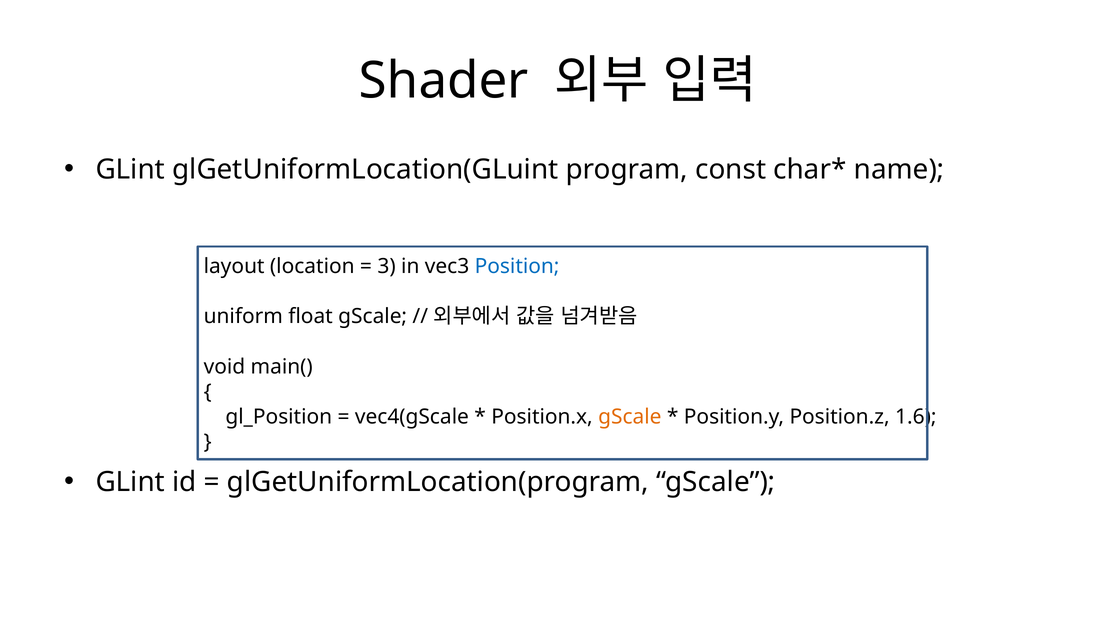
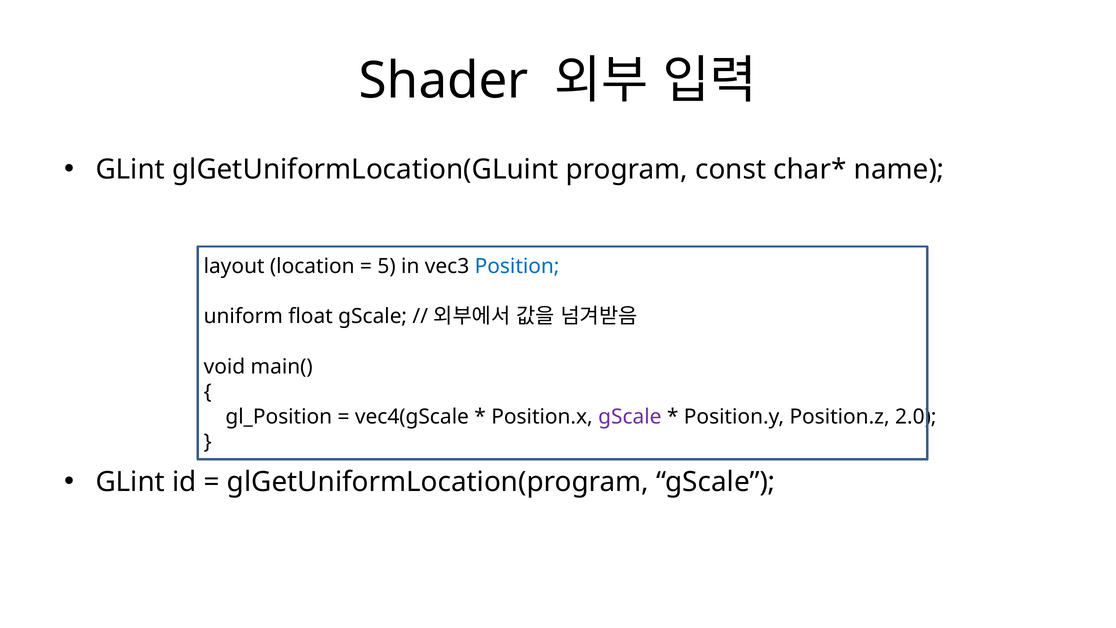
3: 3 -> 5
gScale at (630, 417) colour: orange -> purple
1.6: 1.6 -> 2.0
